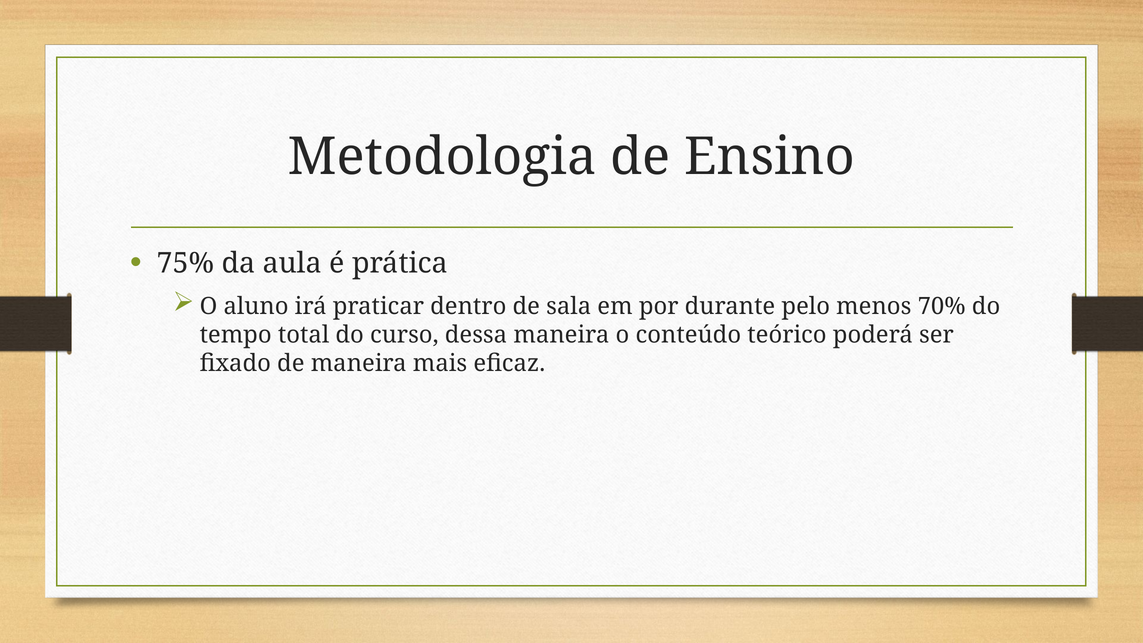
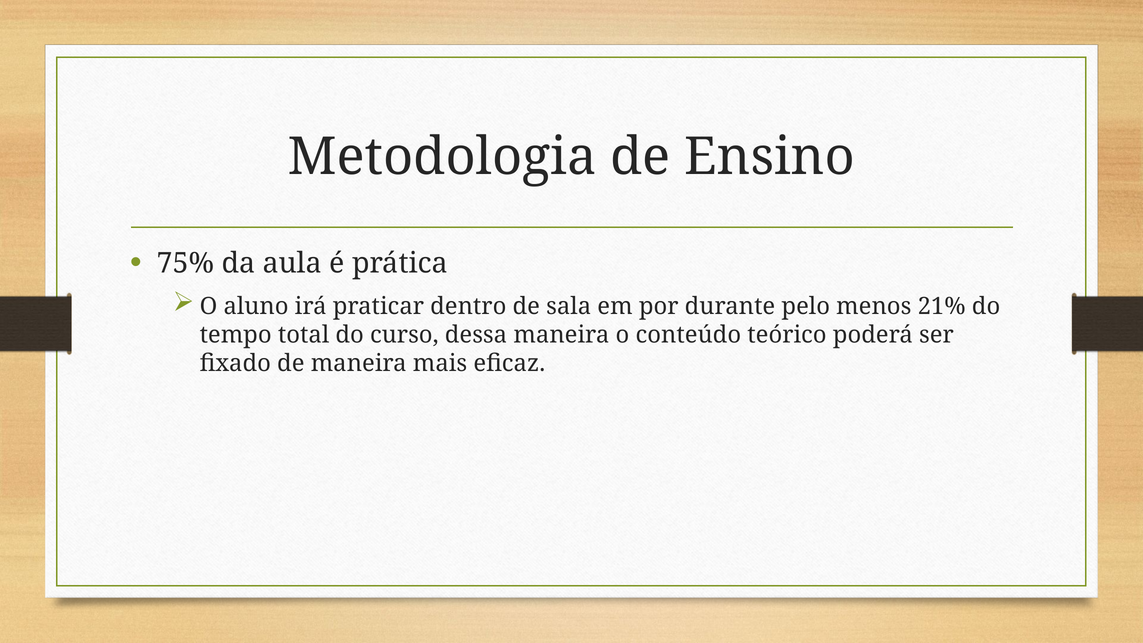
70%: 70% -> 21%
